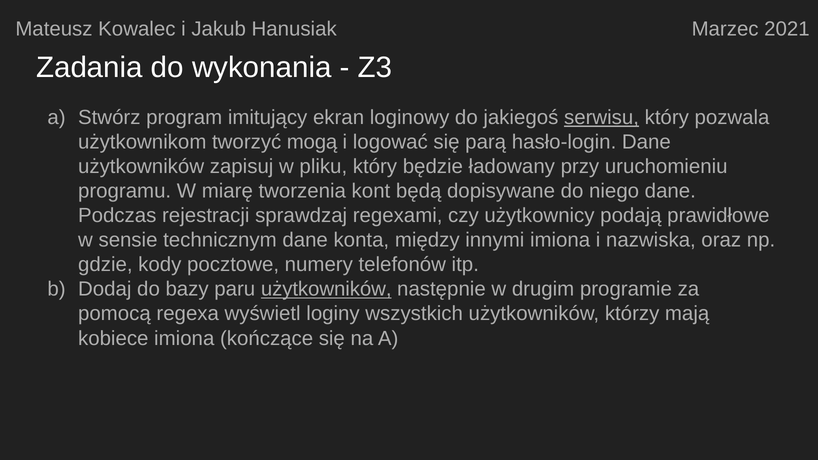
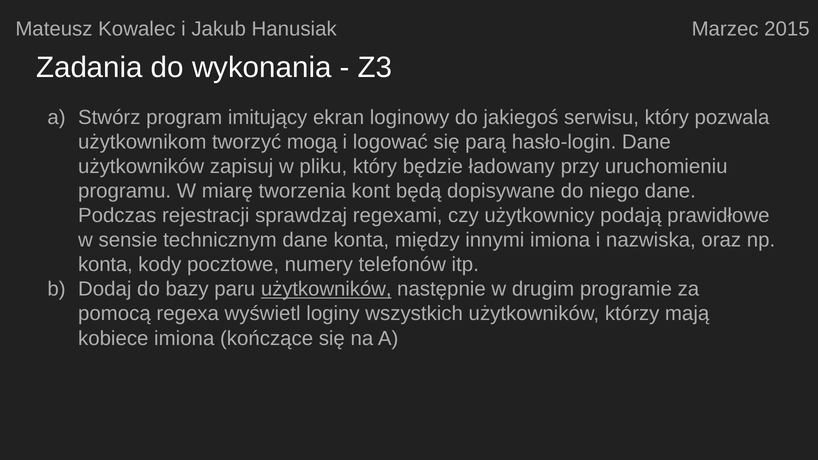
2021: 2021 -> 2015
serwisu underline: present -> none
gdzie at (105, 265): gdzie -> konta
